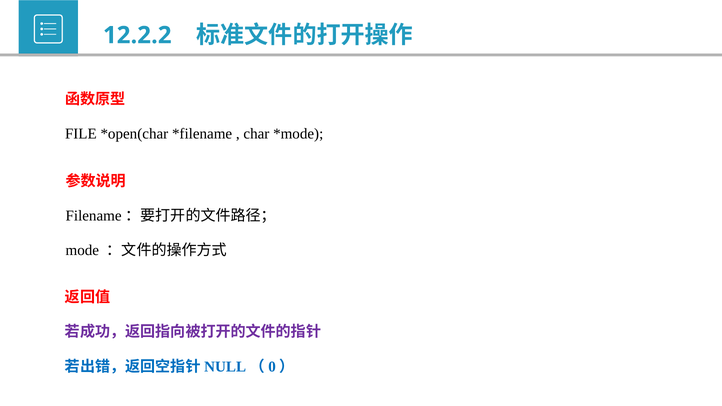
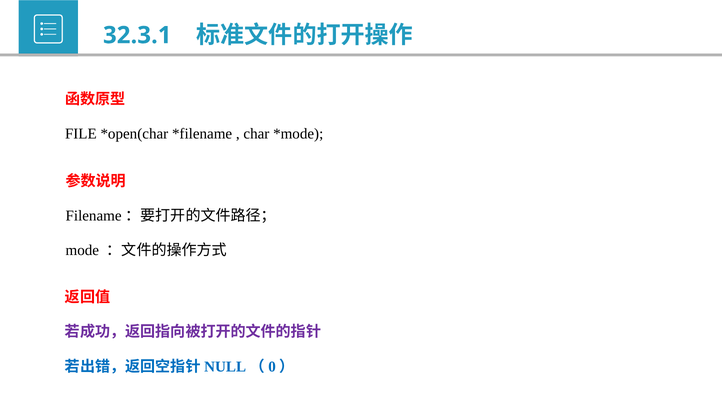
12.2.2: 12.2.2 -> 32.3.1
